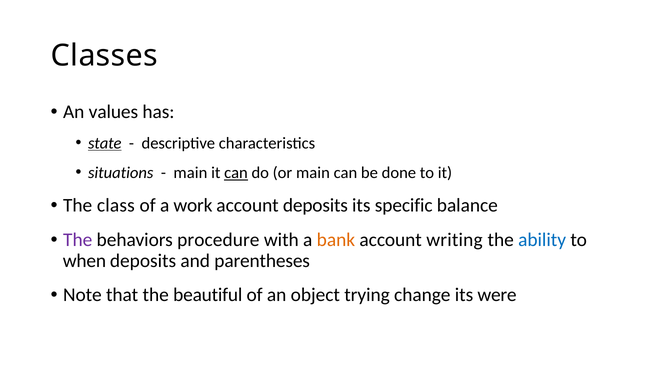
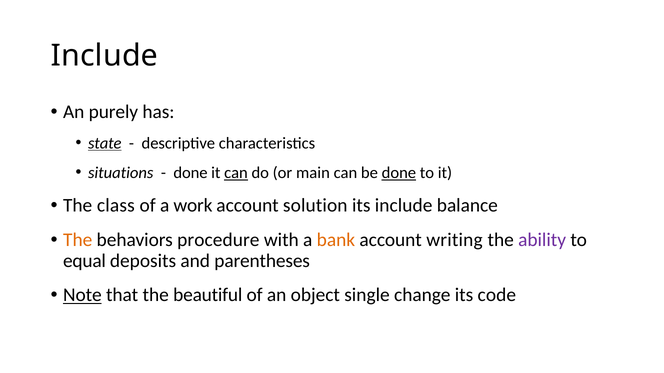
Classes at (104, 56): Classes -> Include
values: values -> purely
main at (190, 173): main -> done
done at (399, 173) underline: none -> present
account deposits: deposits -> solution
its specific: specific -> include
The at (78, 240) colour: purple -> orange
ability colour: blue -> purple
when: when -> equal
Note underline: none -> present
trying: trying -> single
were: were -> code
